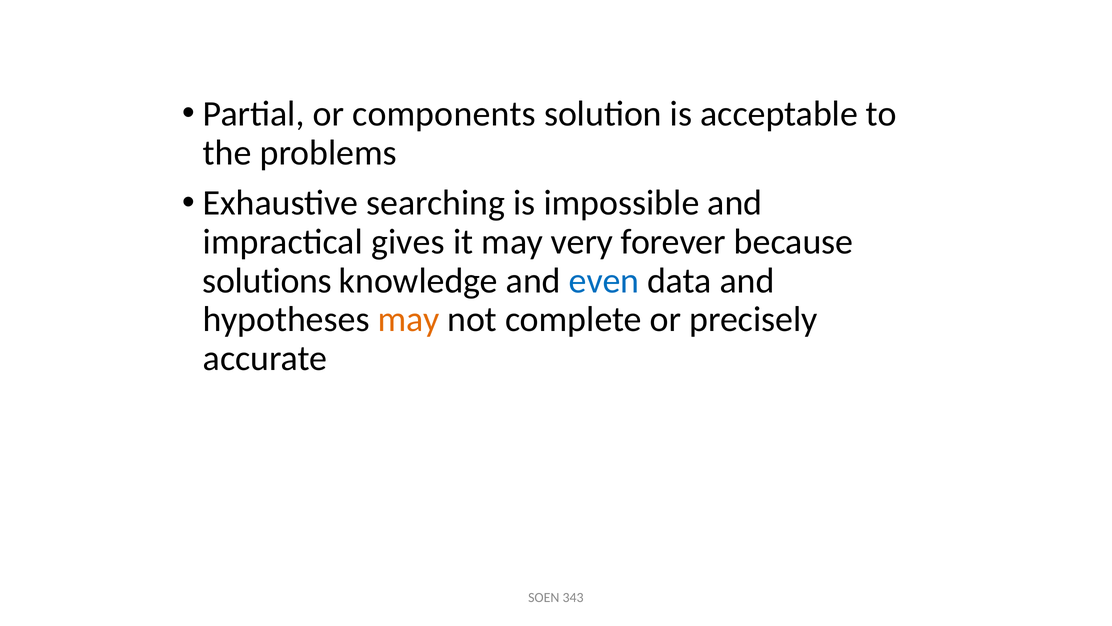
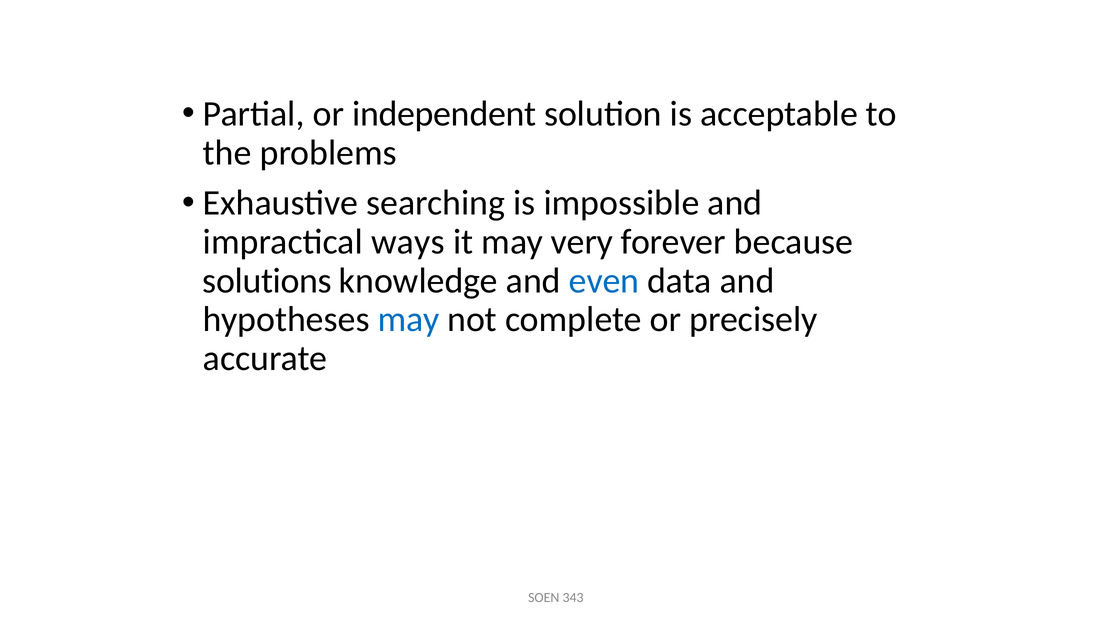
components: components -> independent
gives: gives -> ways
may at (409, 319) colour: orange -> blue
